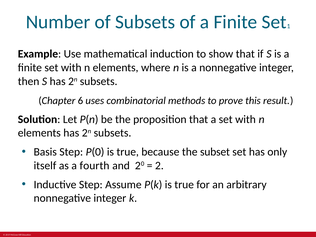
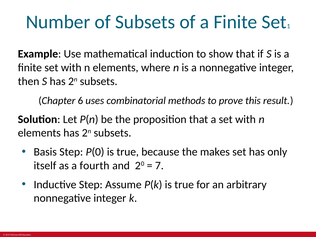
subset: subset -> makes
2: 2 -> 7
